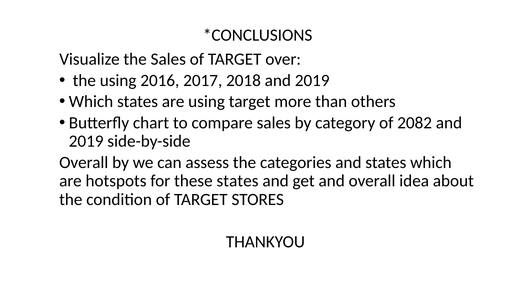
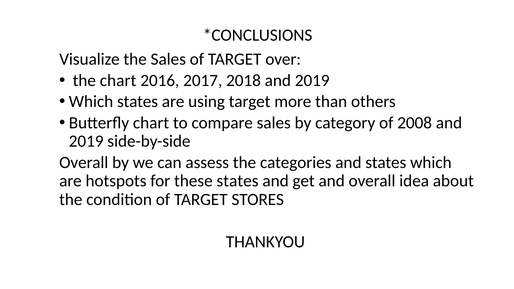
the using: using -> chart
2082: 2082 -> 2008
